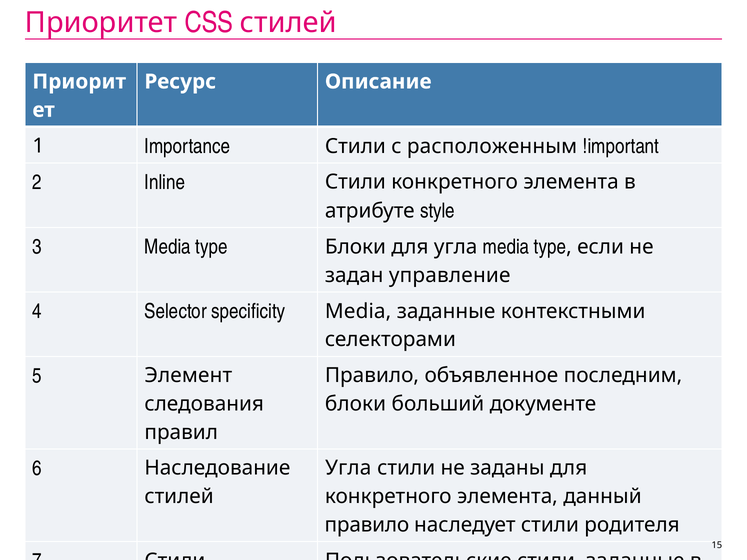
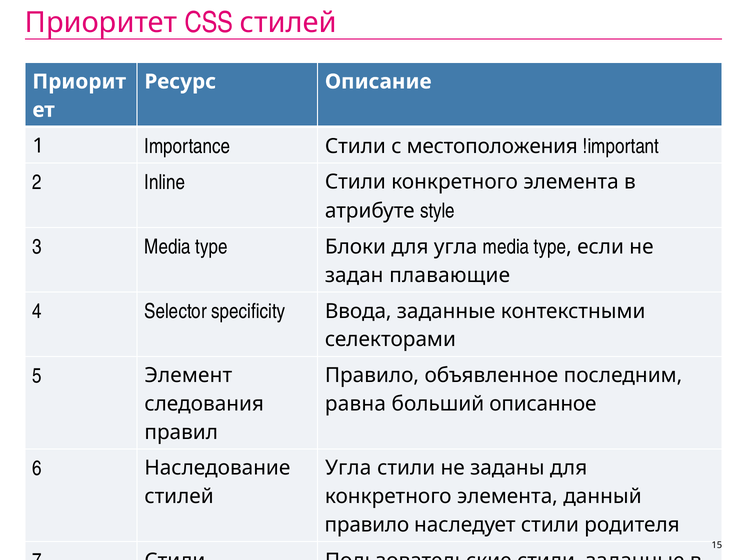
расположенным: расположенным -> местоположения
управление: управление -> плавающие
specificity Media: Media -> Ввода
блоки at (356, 404): блоки -> равна
документе: документе -> описанное
